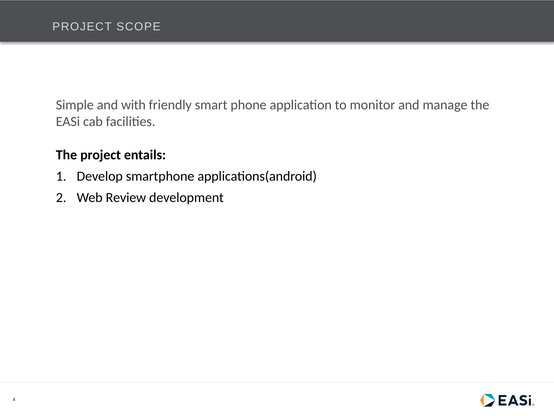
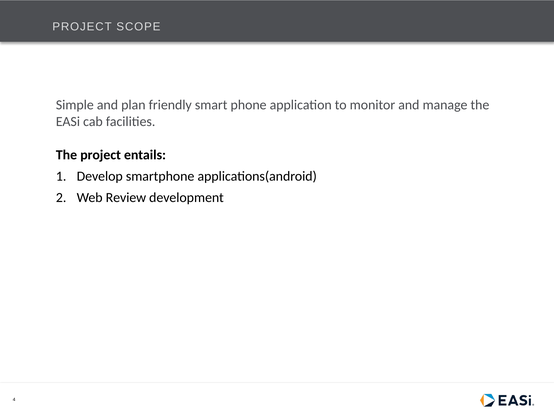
with: with -> plan
